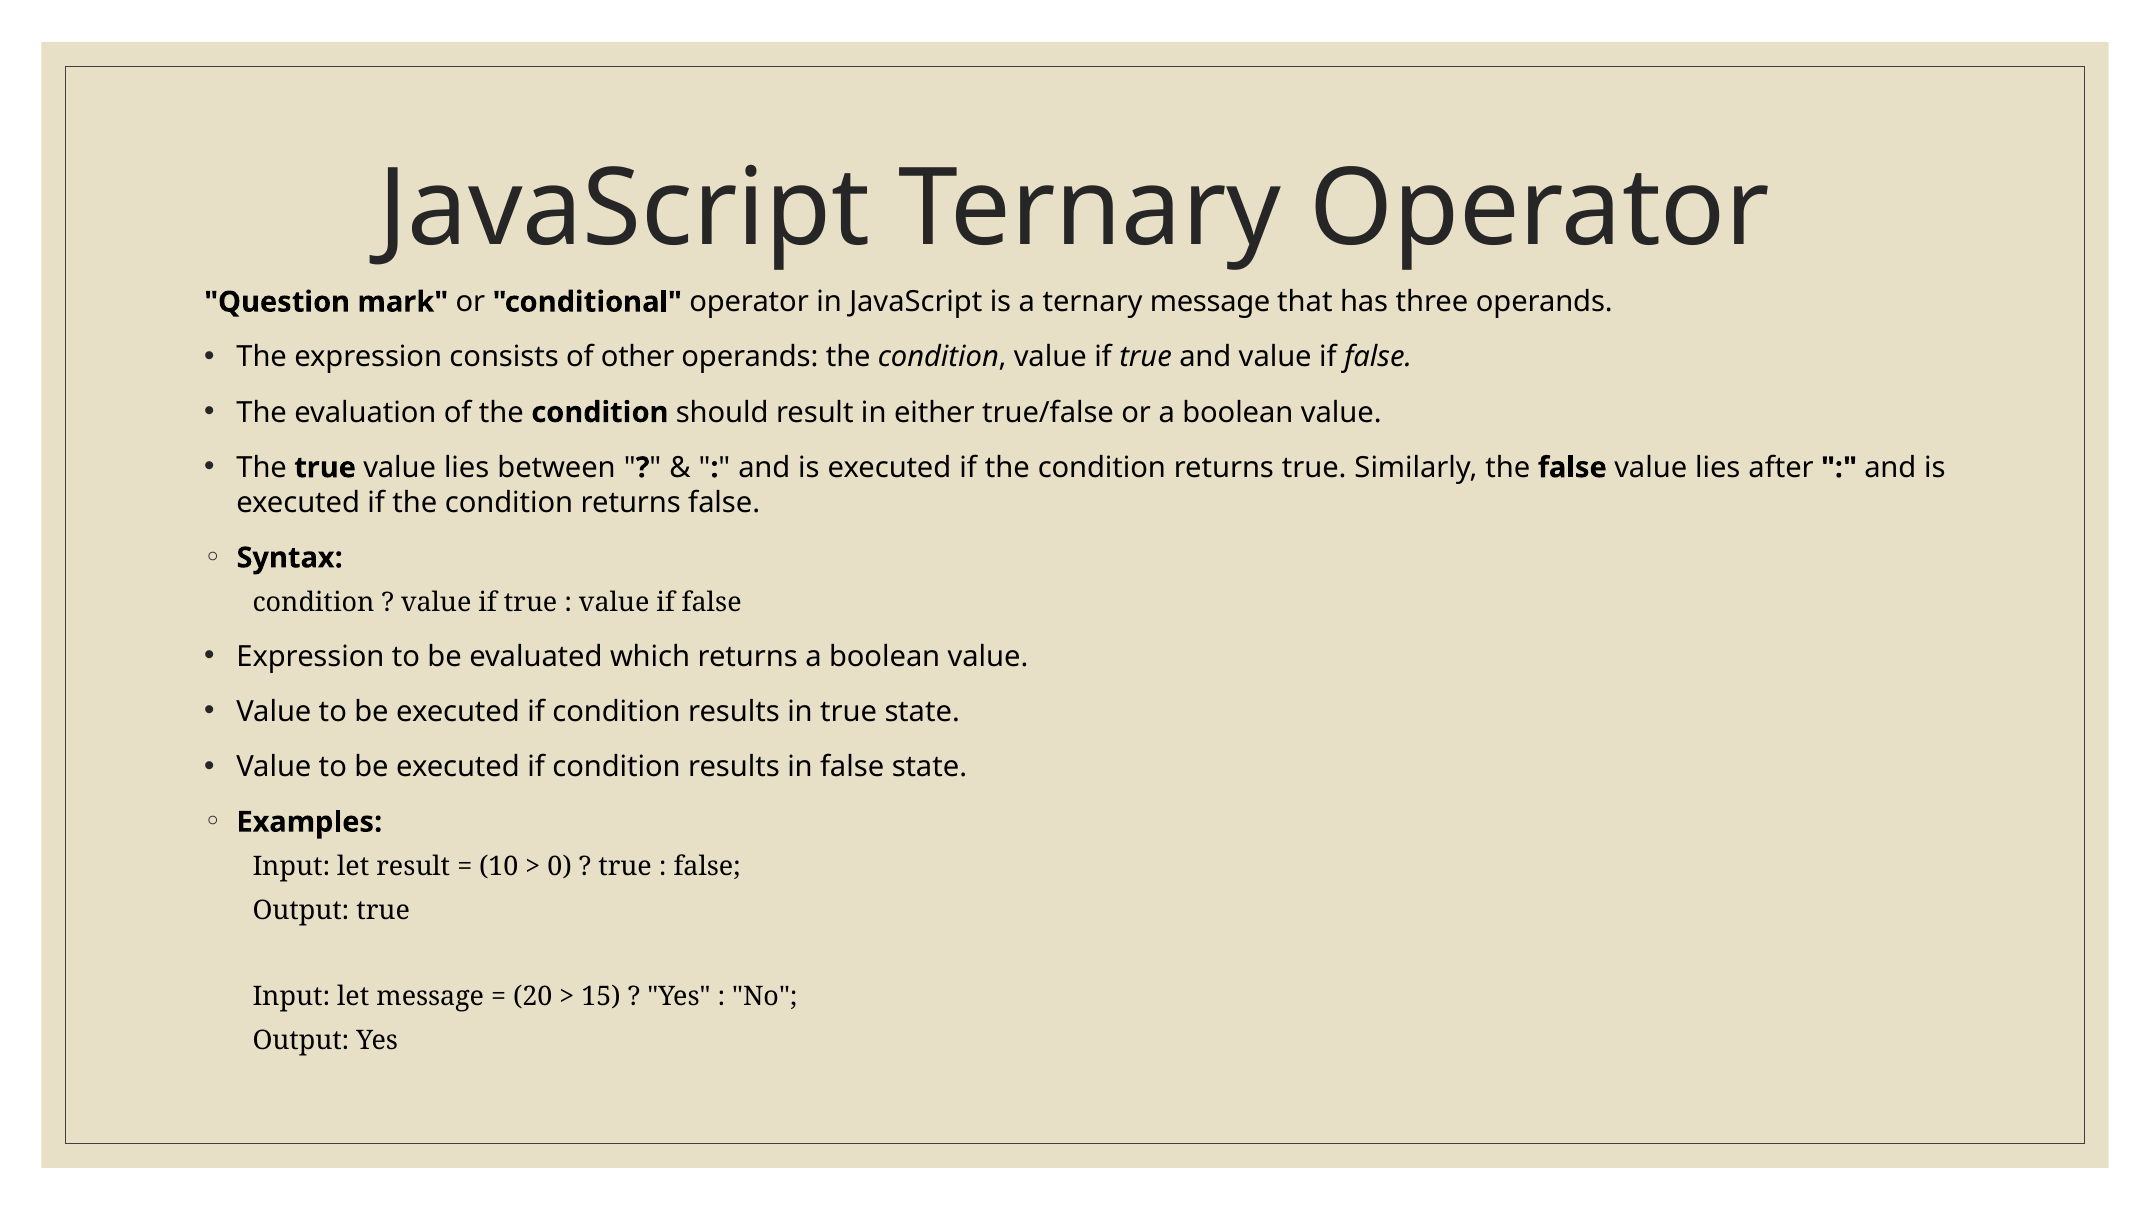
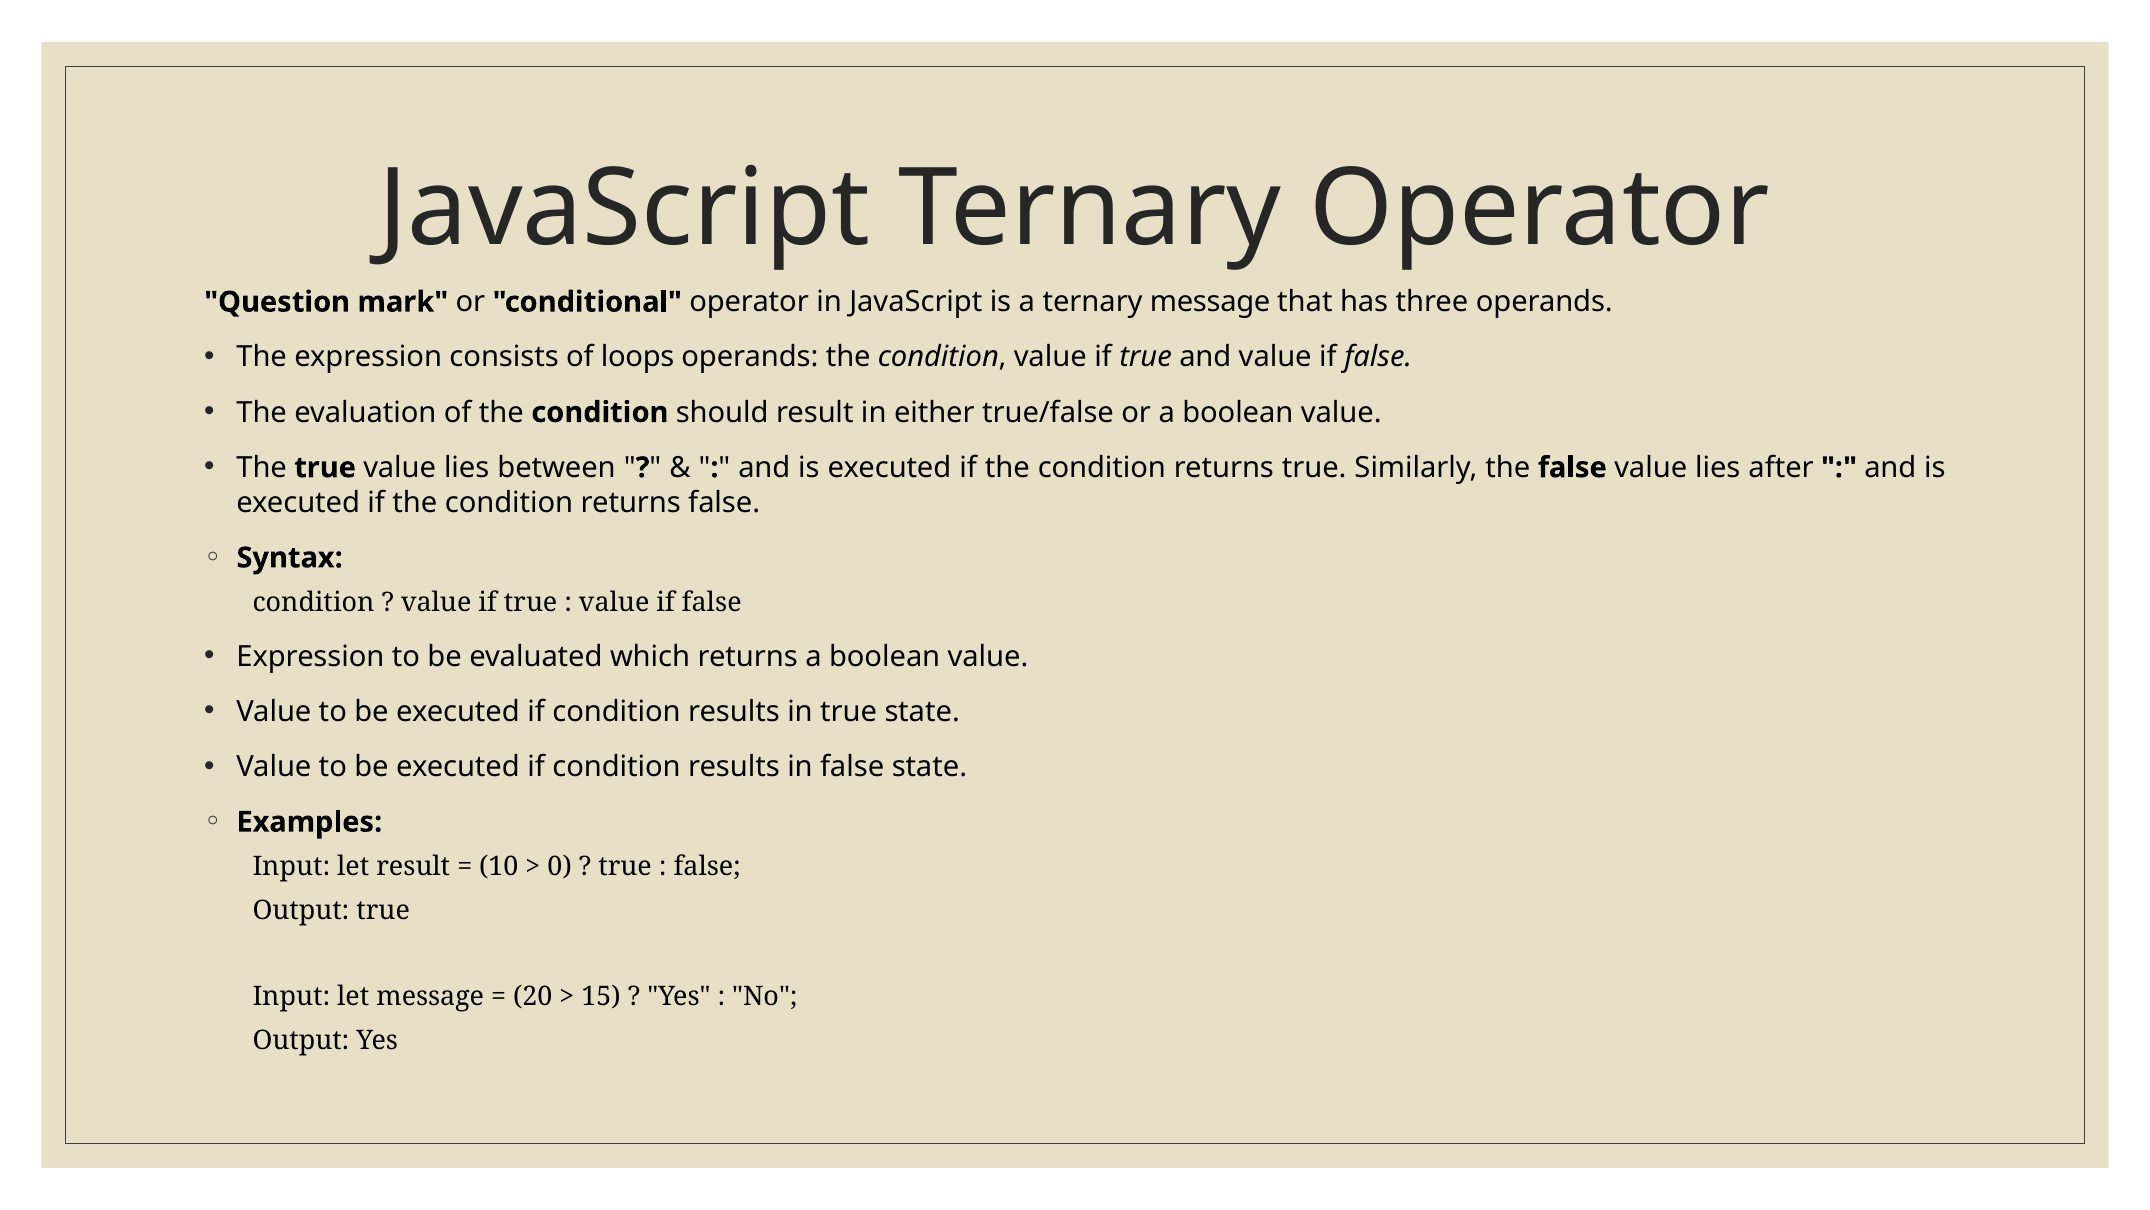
other: other -> loops
